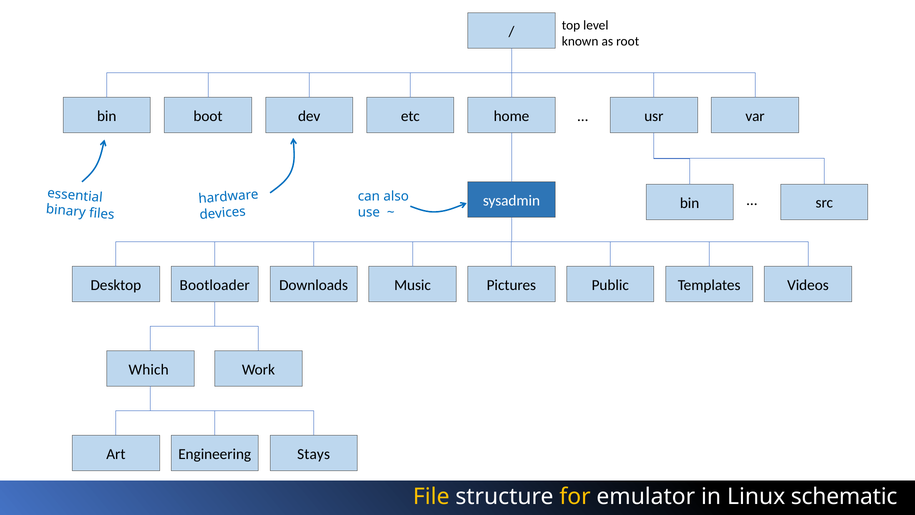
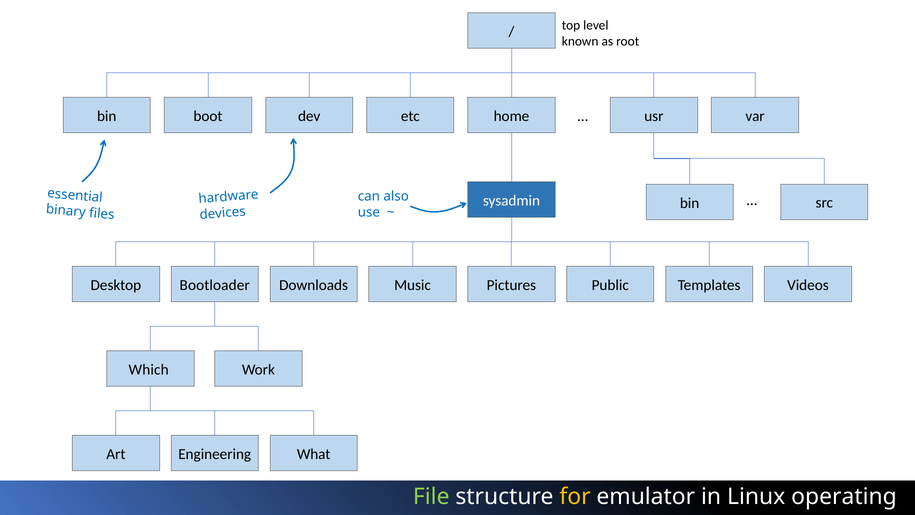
Stays: Stays -> What
File colour: yellow -> light green
schematic: schematic -> operating
